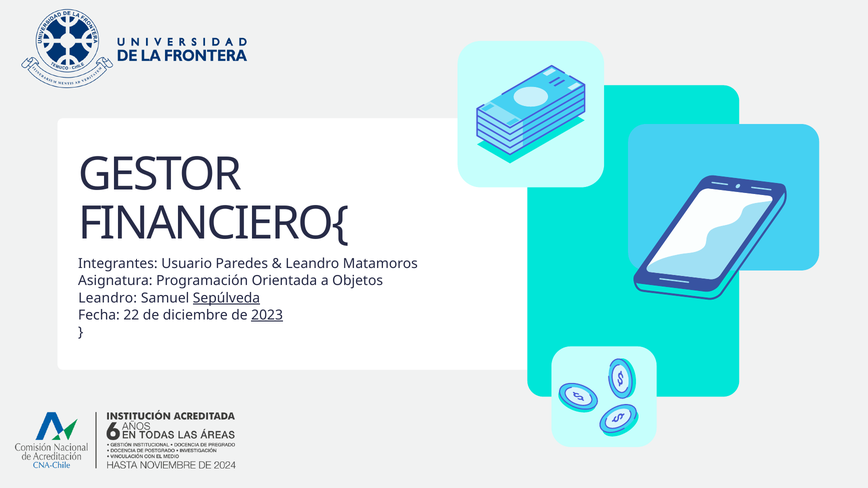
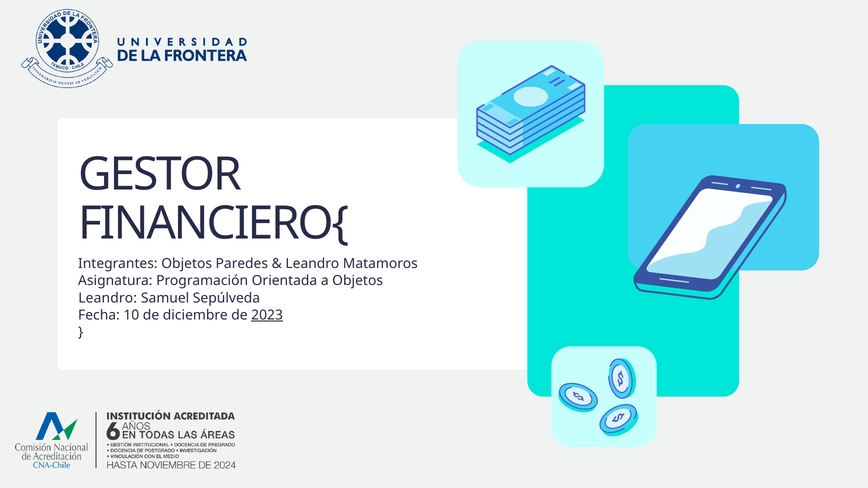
Integrantes Usuario: Usuario -> Objetos
Sepúlveda underline: present -> none
22: 22 -> 10
